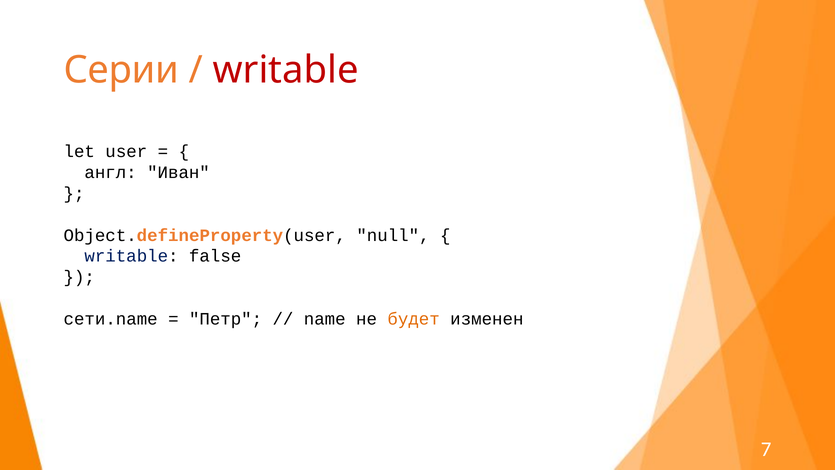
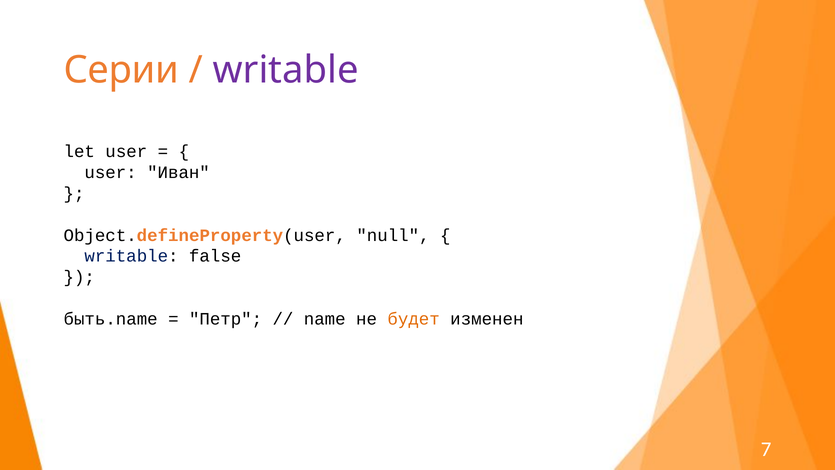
writable at (286, 70) colour: red -> purple
англ at (111, 172): англ -> user
сети.name: сети.name -> быть.name
